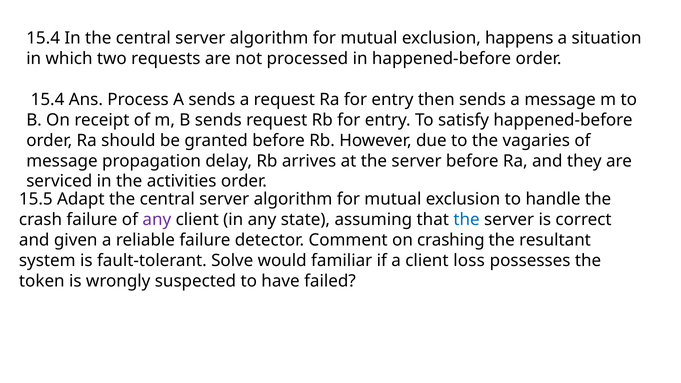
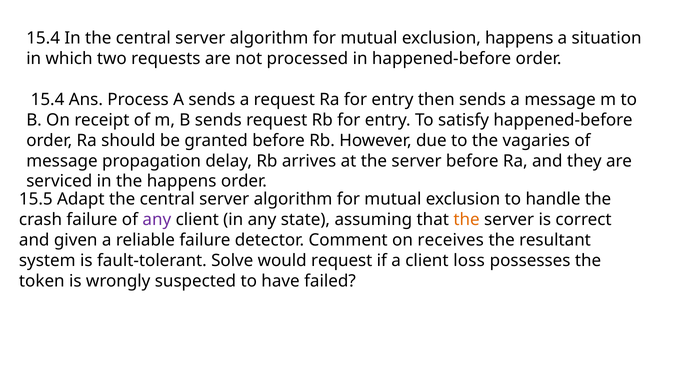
the activities: activities -> happens
the at (467, 220) colour: blue -> orange
crashing: crashing -> receives
would familiar: familiar -> request
